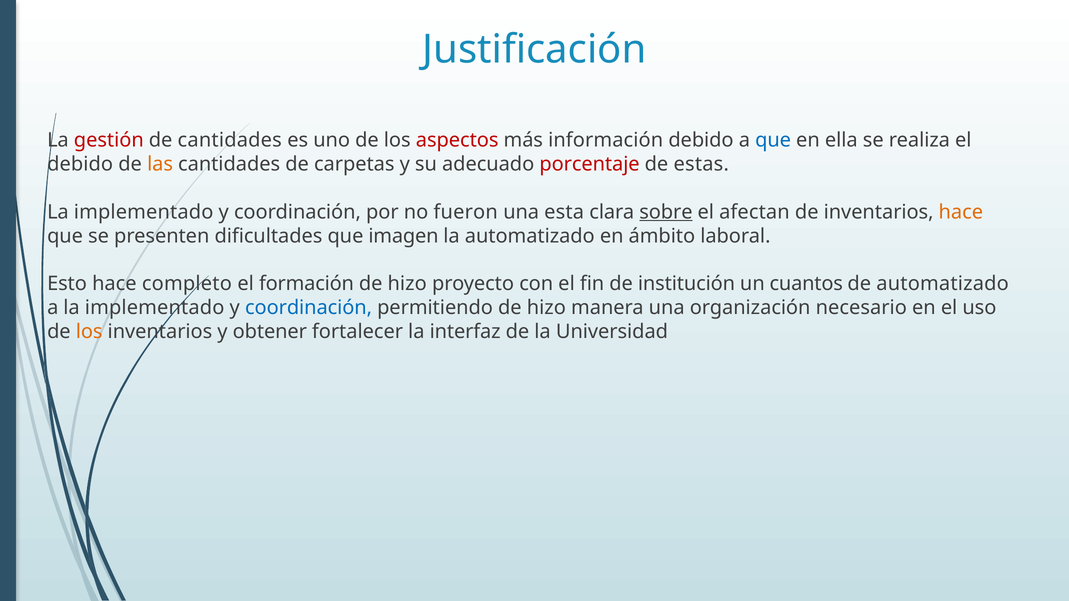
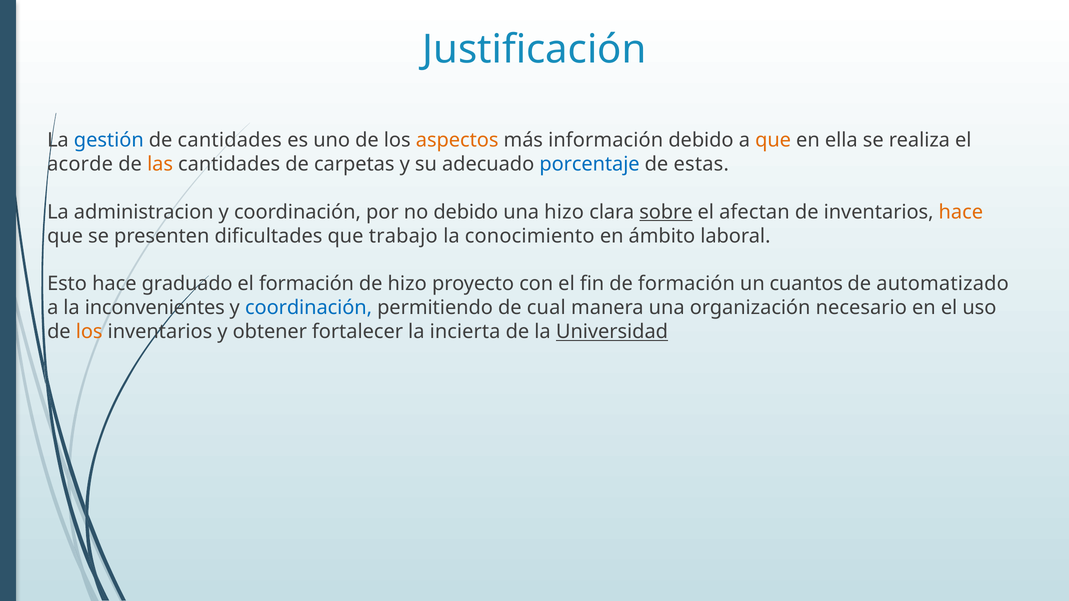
gestión colour: red -> blue
aspectos colour: red -> orange
que at (773, 140) colour: blue -> orange
debido at (80, 164): debido -> acorde
porcentaje colour: red -> blue
implementado at (144, 212): implementado -> administracion
no fueron: fueron -> debido
una esta: esta -> hizo
imagen: imagen -> trabajo
la automatizado: automatizado -> conocimiento
completo: completo -> graduado
de institución: institución -> formación
a la implementado: implementado -> inconvenientes
permitiendo de hizo: hizo -> cual
interfaz: interfaz -> incierta
Universidad underline: none -> present
